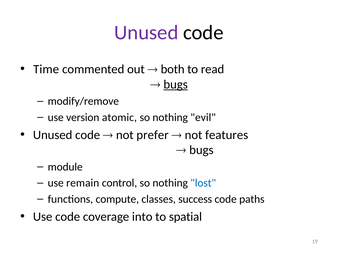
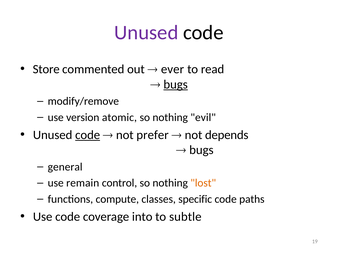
Time: Time -> Store
both: both -> ever
code at (88, 135) underline: none -> present
features: features -> depends
module: module -> general
lost colour: blue -> orange
success: success -> specific
spatial: spatial -> subtle
